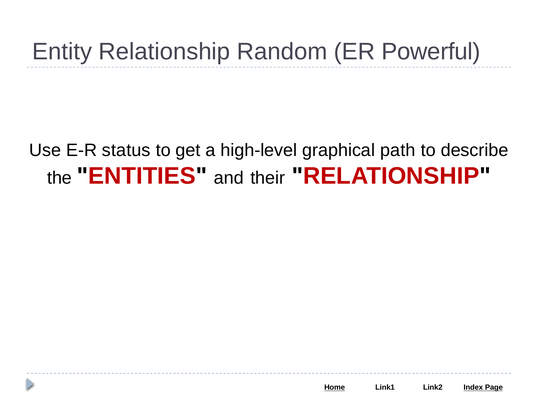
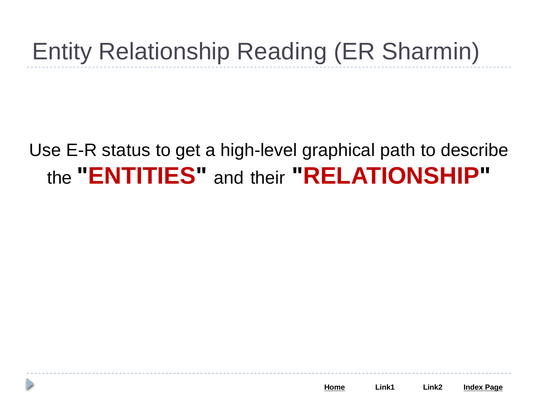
Random: Random -> Reading
Powerful: Powerful -> Sharmin
